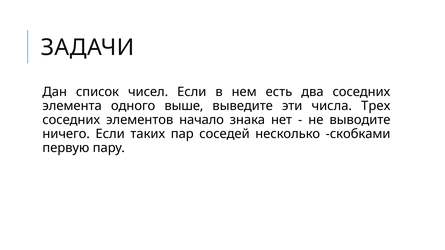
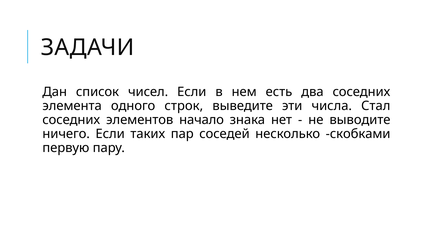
выше: выше -> строк
Трех: Трех -> Стал
